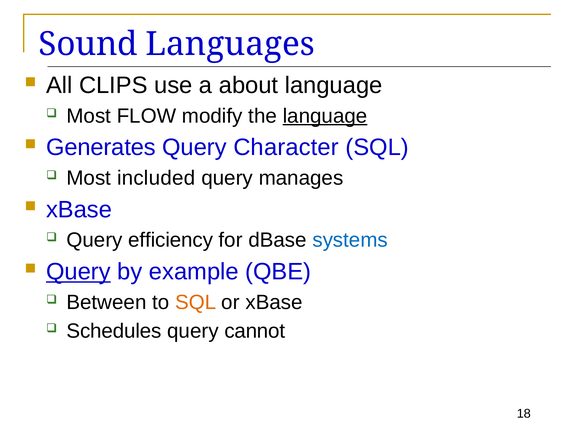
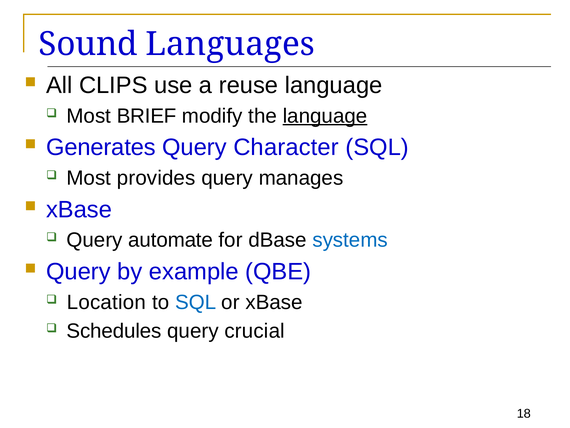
about: about -> reuse
FLOW: FLOW -> BRIEF
included: included -> provides
efficiency: efficiency -> automate
Query at (78, 271) underline: present -> none
Between: Between -> Location
SQL at (196, 302) colour: orange -> blue
cannot: cannot -> crucial
